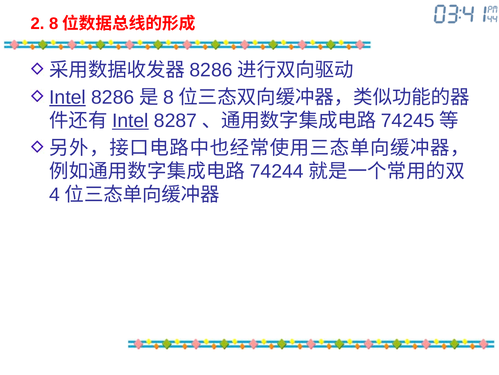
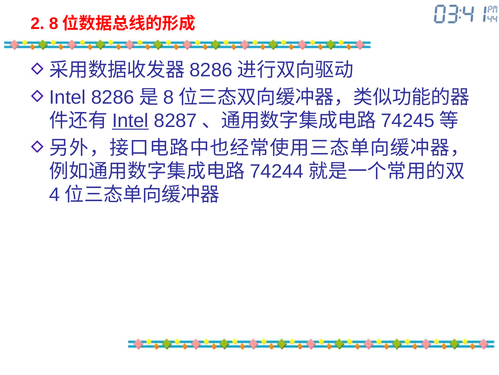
Intel at (68, 97) underline: present -> none
